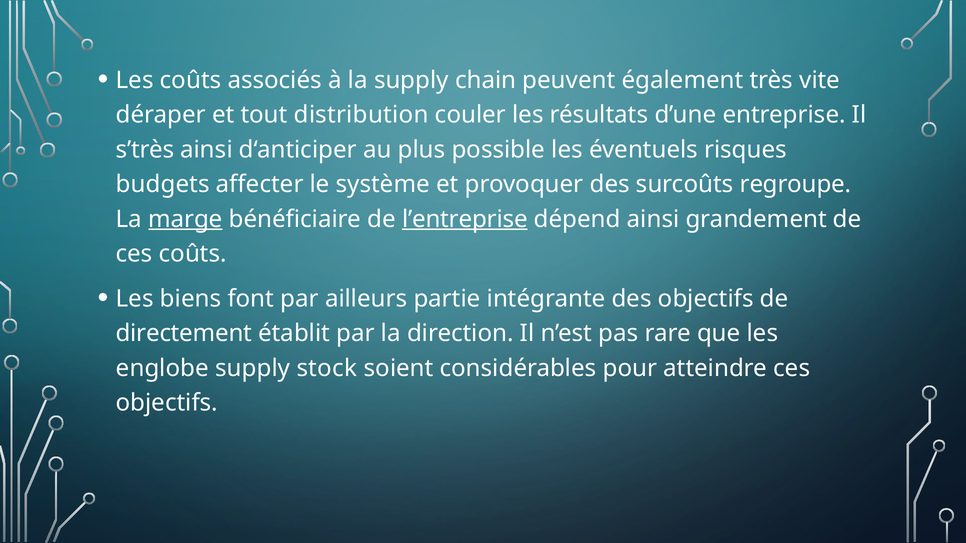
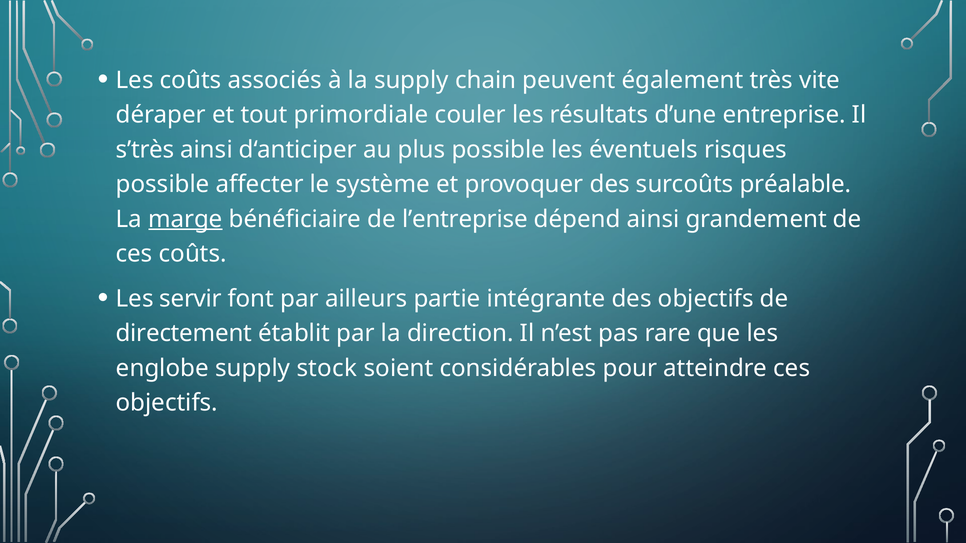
distribution: distribution -> primordiale
budgets at (163, 184): budgets -> possible
regroupe: regroupe -> préalable
l’entreprise underline: present -> none
biens: biens -> servir
